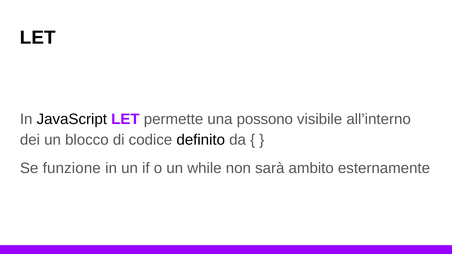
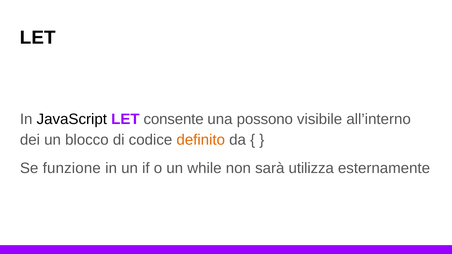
permette: permette -> consente
definito colour: black -> orange
ambito: ambito -> utilizza
